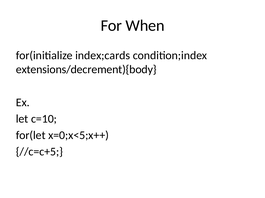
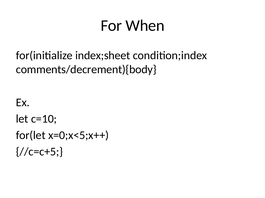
index;cards: index;cards -> index;sheet
extensions/decrement){body: extensions/decrement){body -> comments/decrement){body
